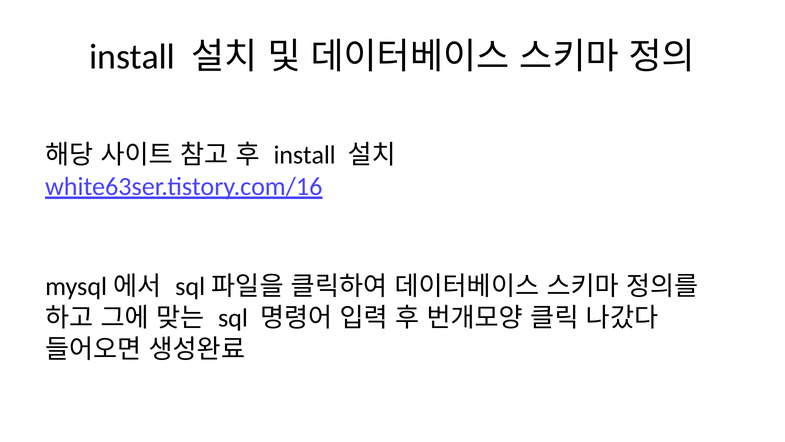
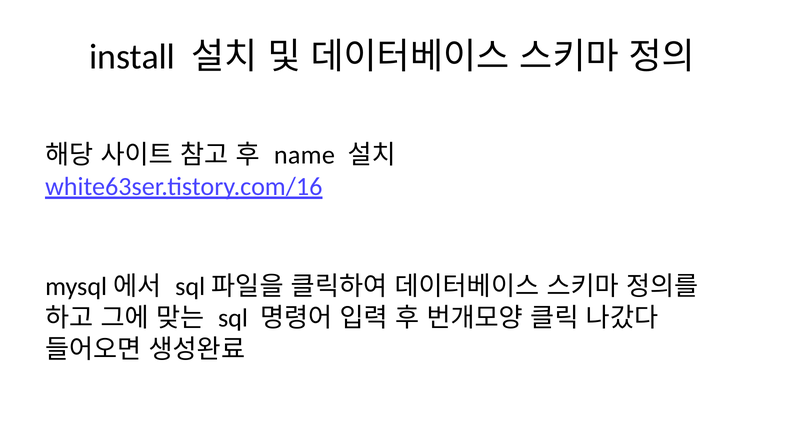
install at (305, 155): install -> name
